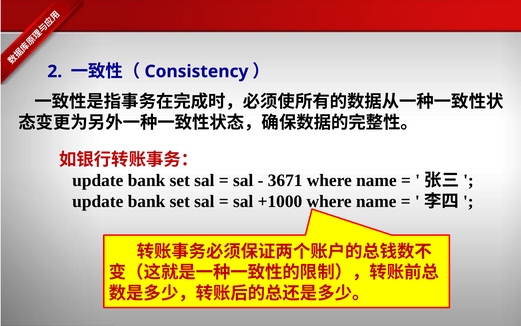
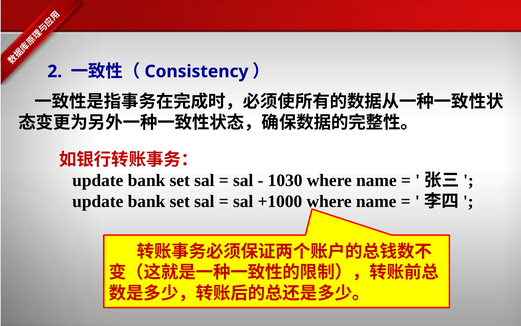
3671: 3671 -> 1030
